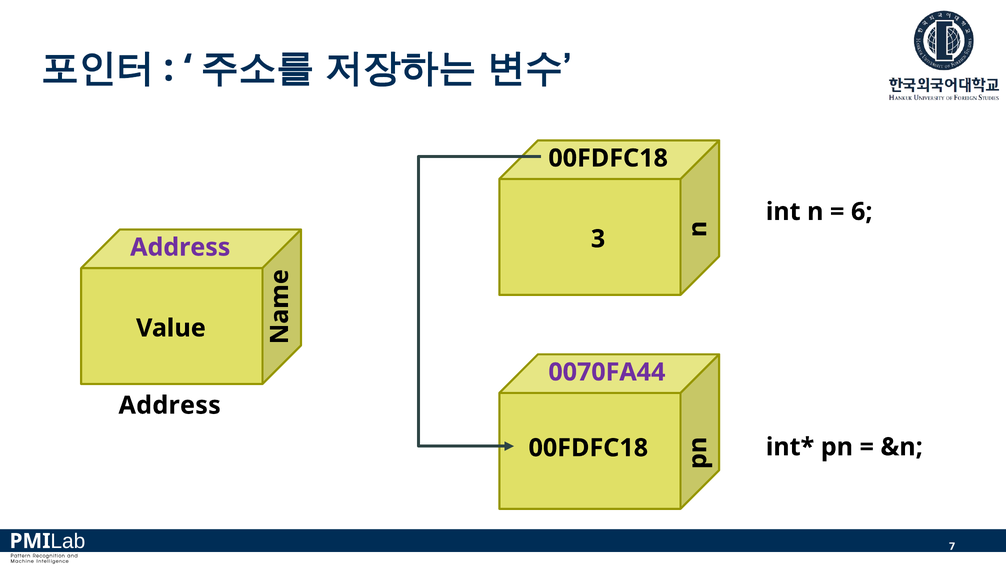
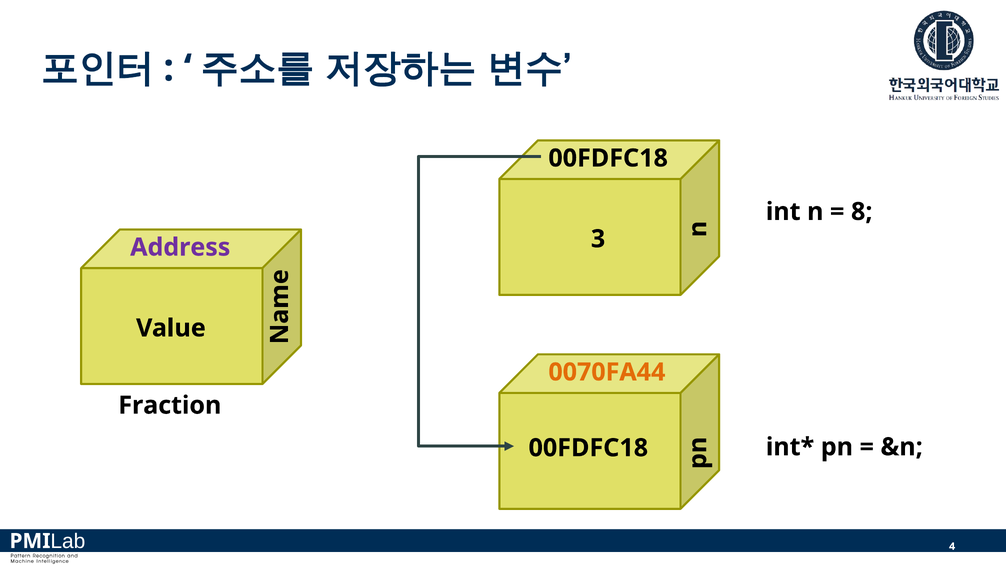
6: 6 -> 8
0070FA44 colour: purple -> orange
Address at (170, 405): Address -> Fraction
7: 7 -> 4
